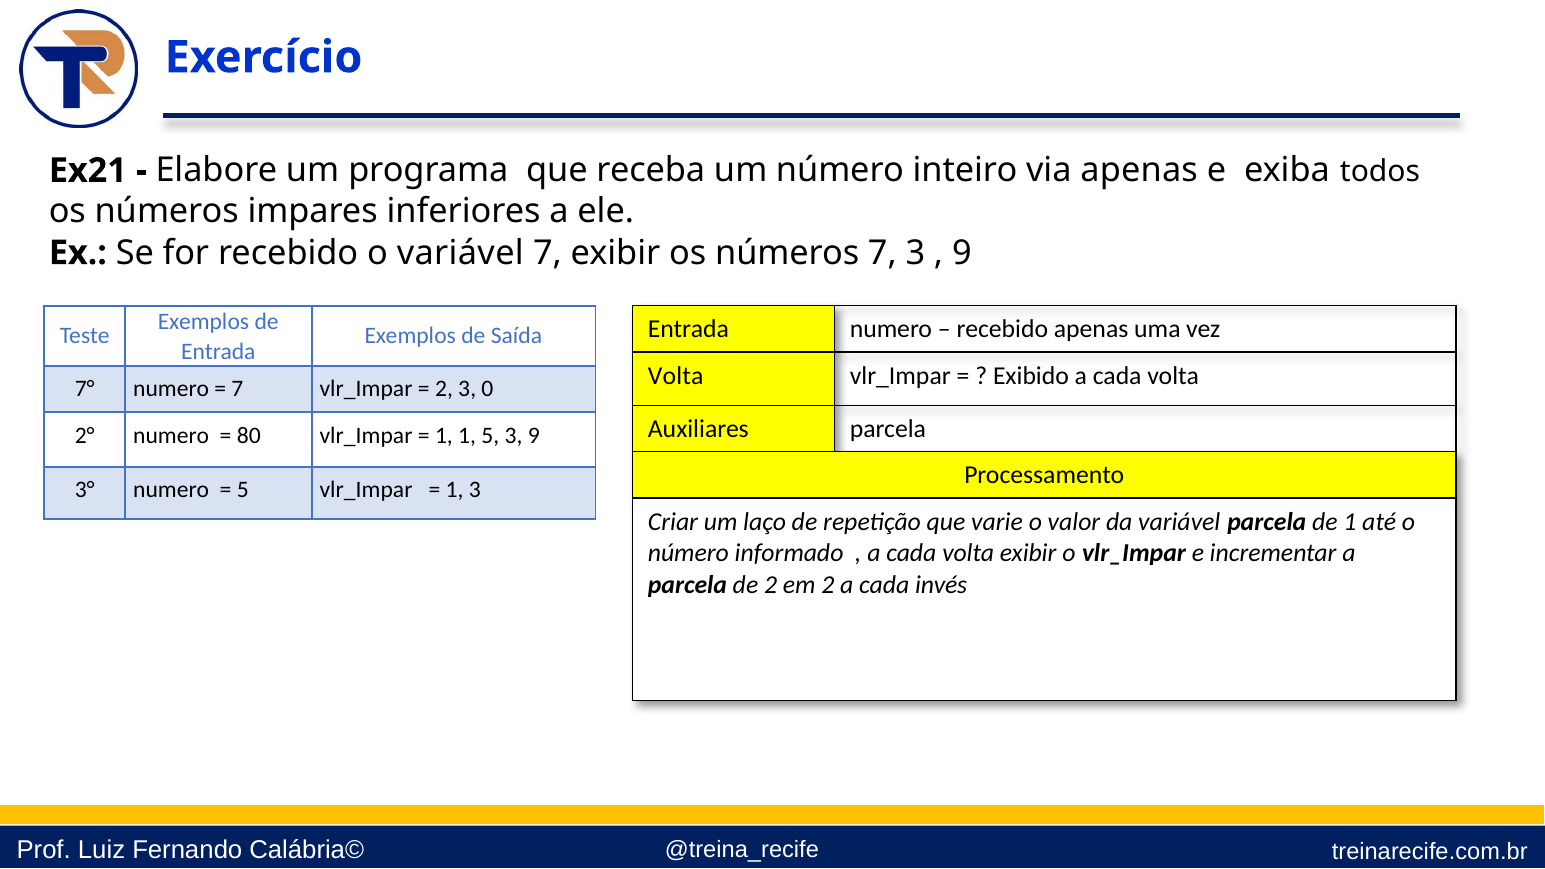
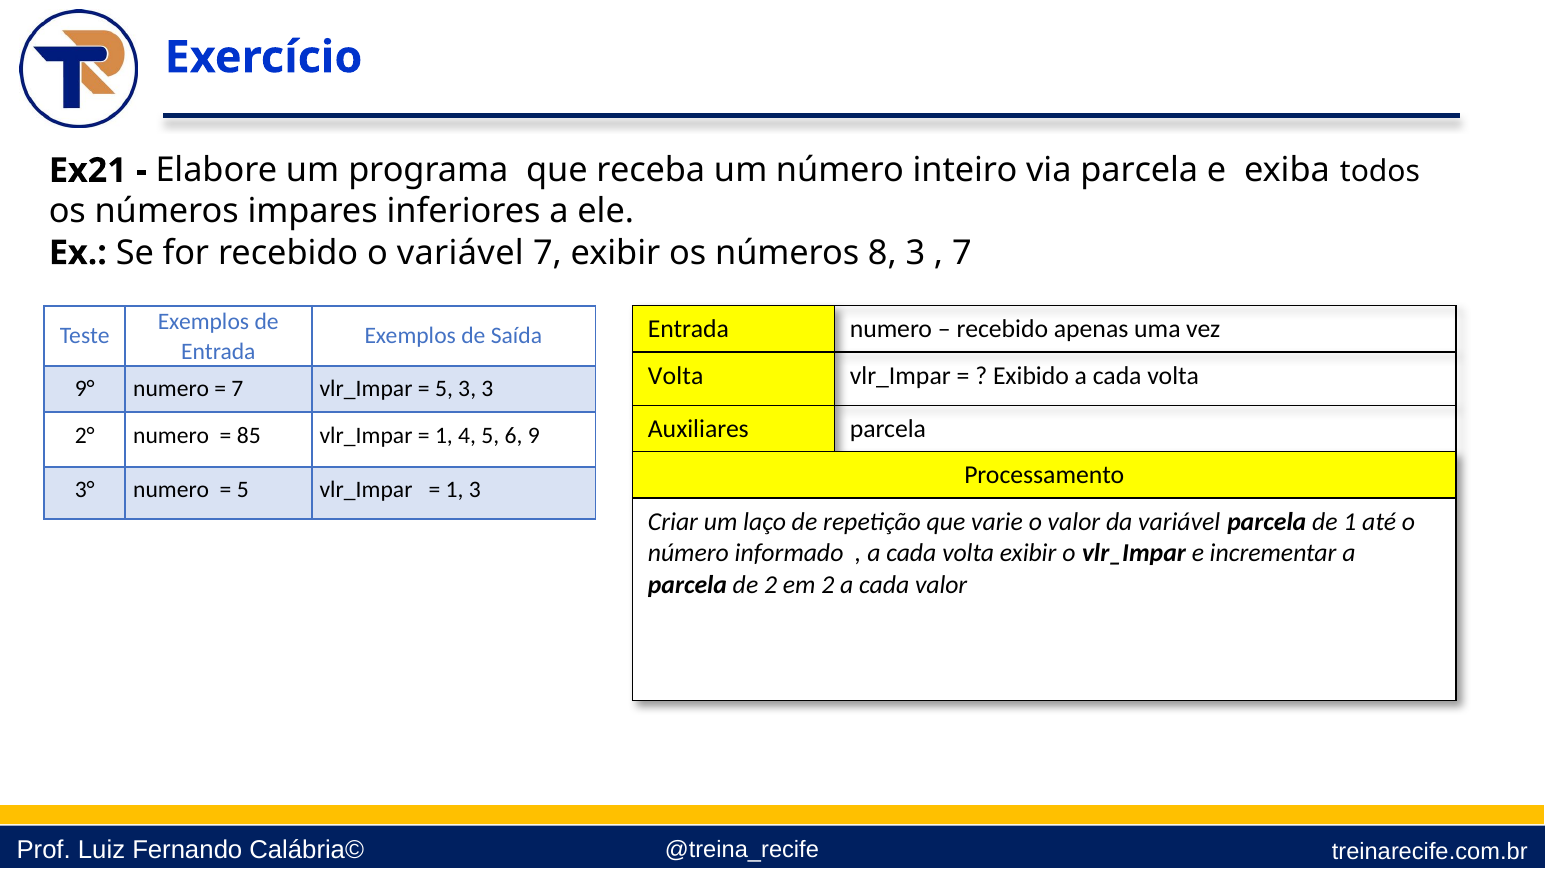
via apenas: apenas -> parcela
números 7: 7 -> 8
9 at (962, 253): 9 -> 7
7°: 7° -> 9°
2 at (444, 389): 2 -> 5
3 0: 0 -> 3
80: 80 -> 85
1 1: 1 -> 4
5 3: 3 -> 6
cada invés: invés -> valor
